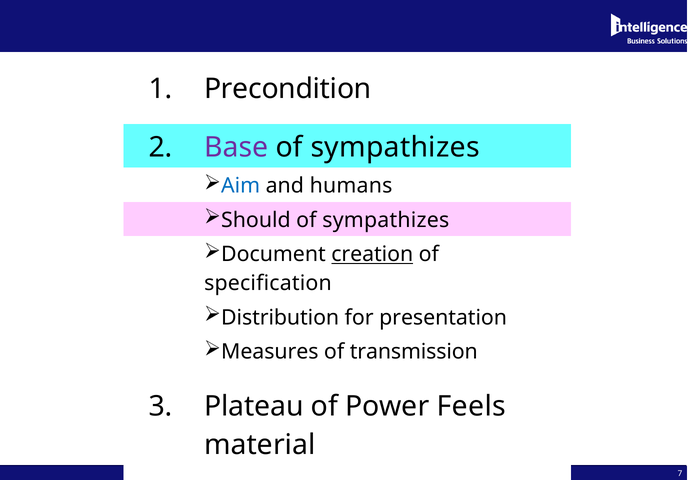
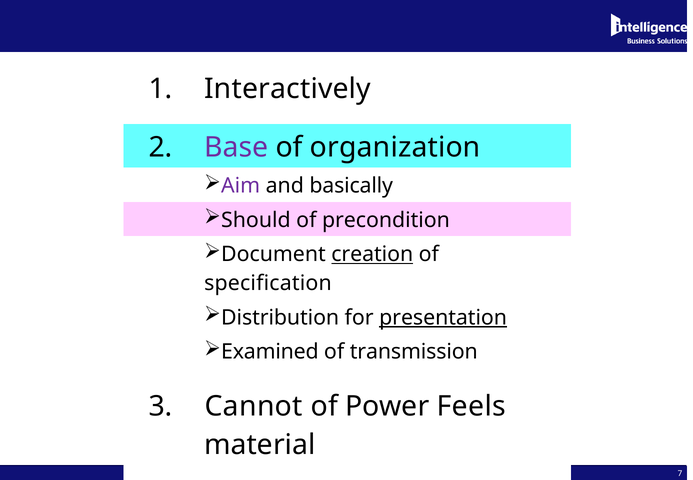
Precondition: Precondition -> Interactively
sympathizes at (395, 147): sympathizes -> organization
Aim colour: blue -> purple
humans: humans -> basically
sympathizes at (386, 220): sympathizes -> precondition
presentation underline: none -> present
Measures: Measures -> Examined
Plateau: Plateau -> Cannot
